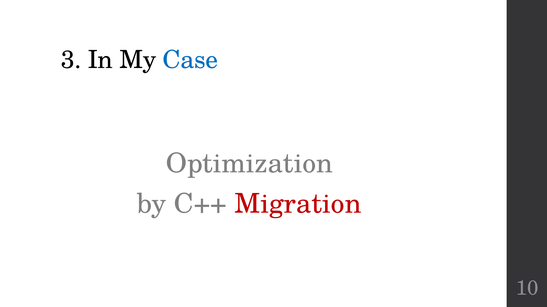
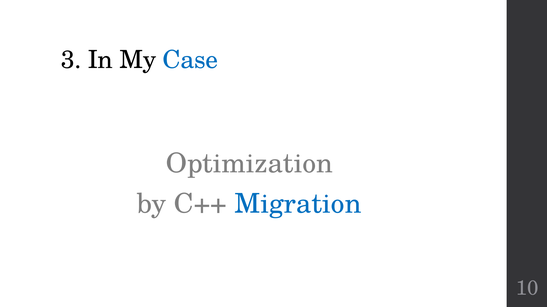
Migration colour: red -> blue
